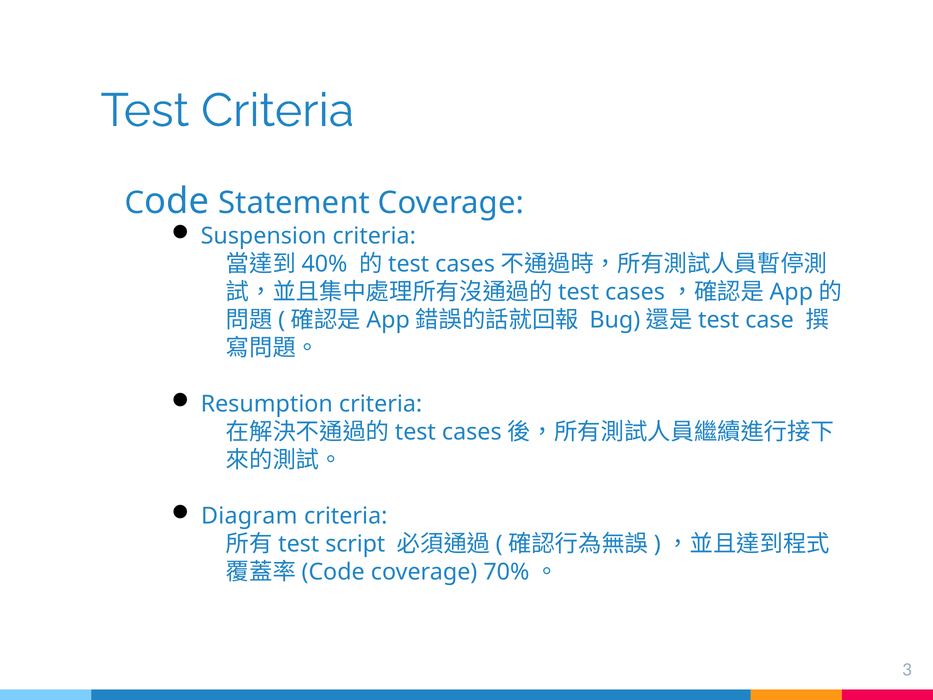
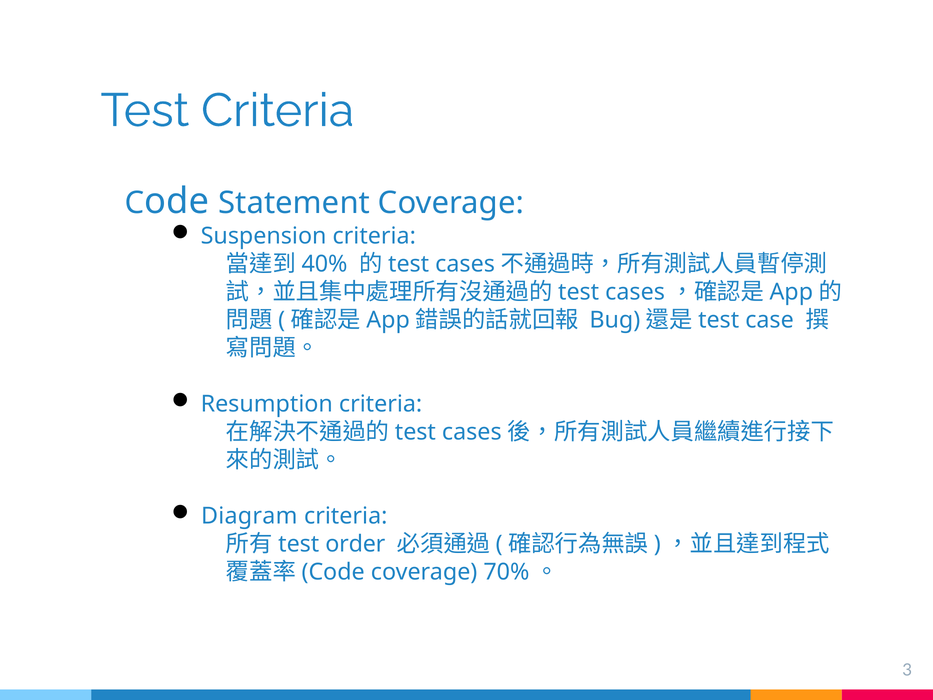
script: script -> order
